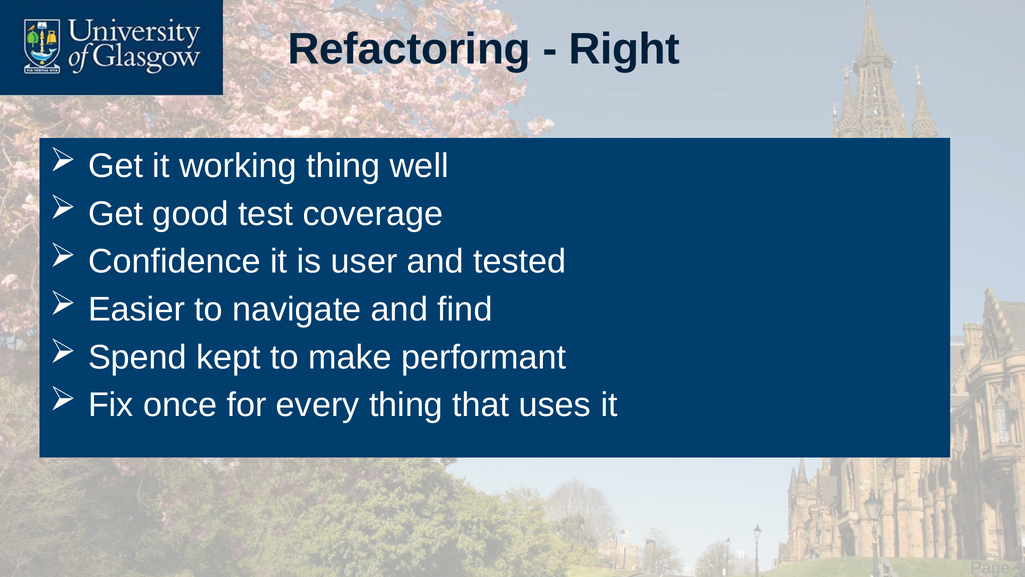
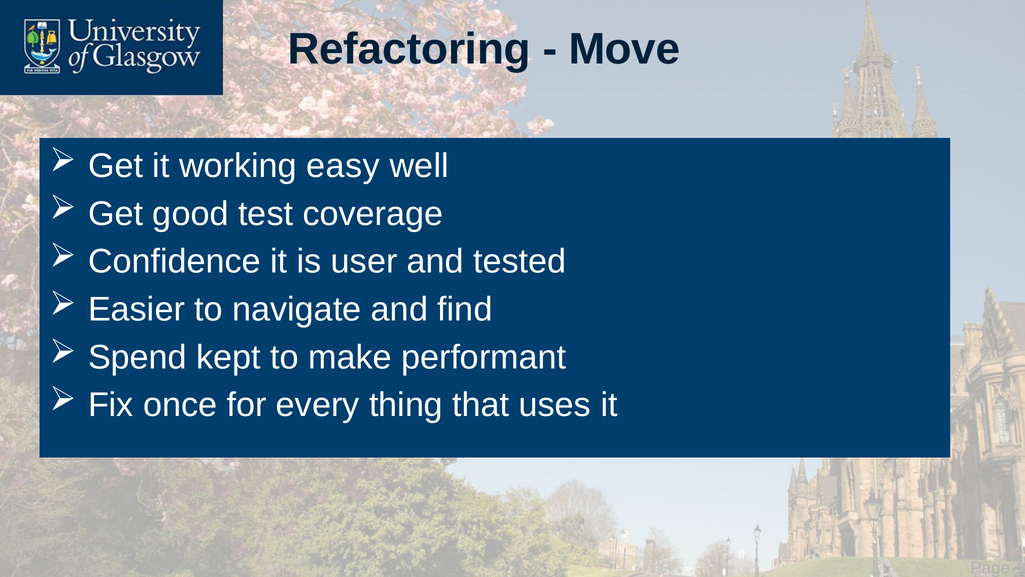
Right: Right -> Move
working thing: thing -> easy
